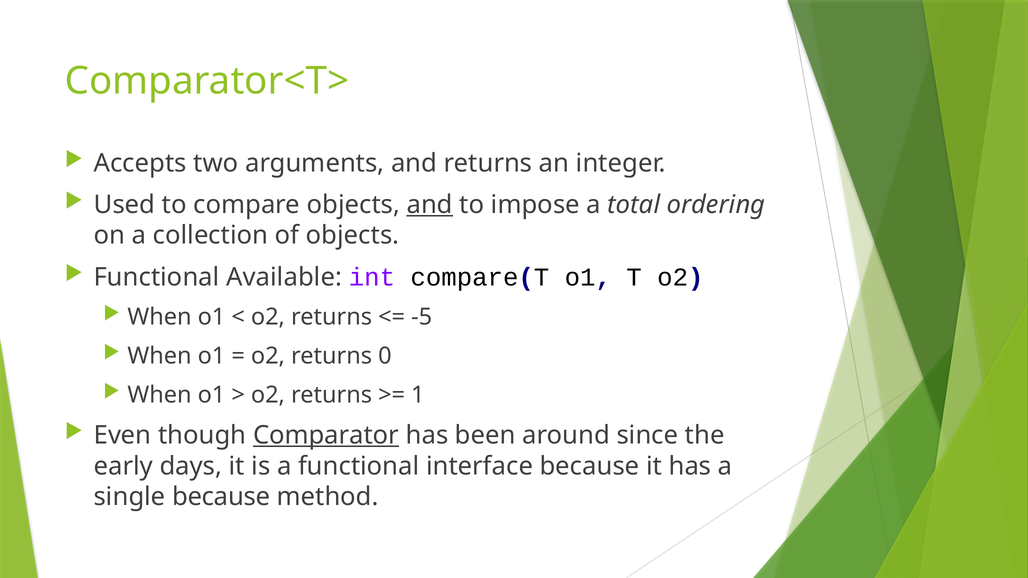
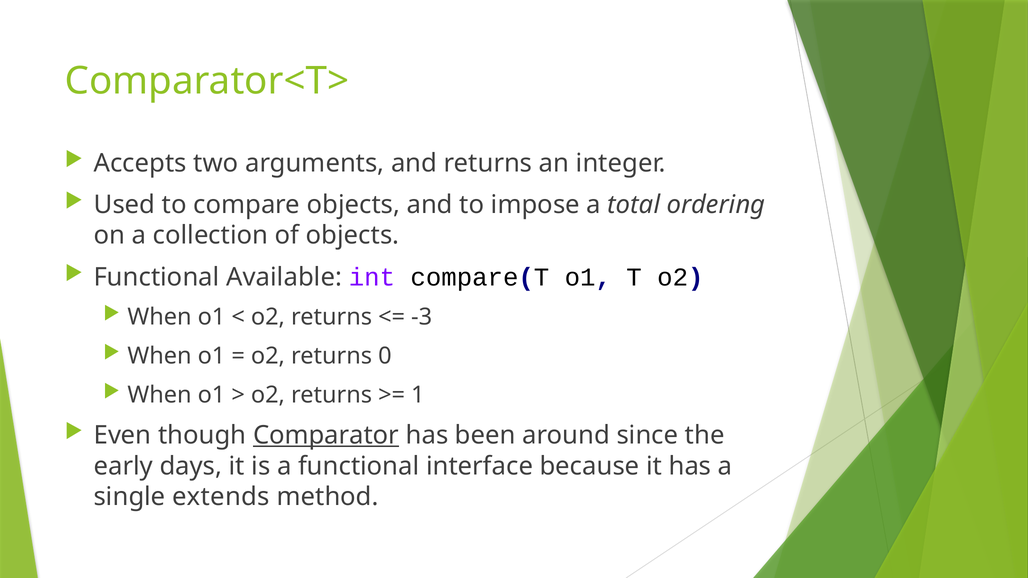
and at (430, 205) underline: present -> none
-5: -5 -> -3
single because: because -> extends
